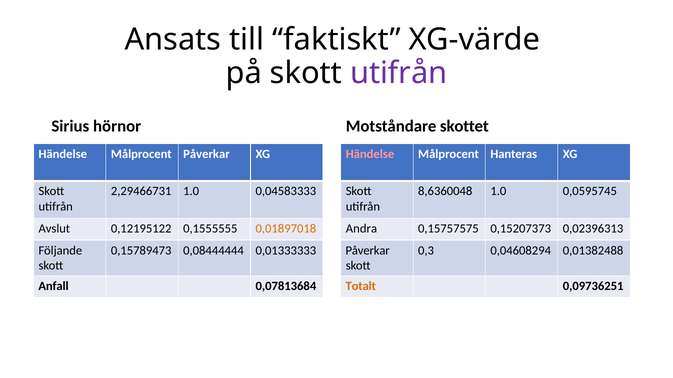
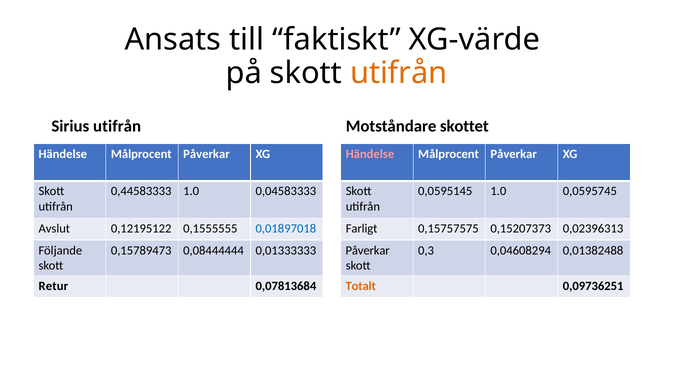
utifrån at (399, 73) colour: purple -> orange
Sirius hörnor: hörnor -> utifrån
Hanteras at (514, 154): Hanteras -> Påverkar
2,29466731: 2,29466731 -> 0,44583333
8,6360048: 8,6360048 -> 0,0595145
0,01897018 colour: orange -> blue
Andra: Andra -> Farligt
Anfall: Anfall -> Retur
